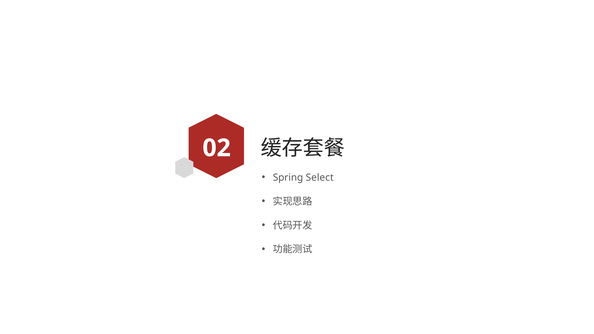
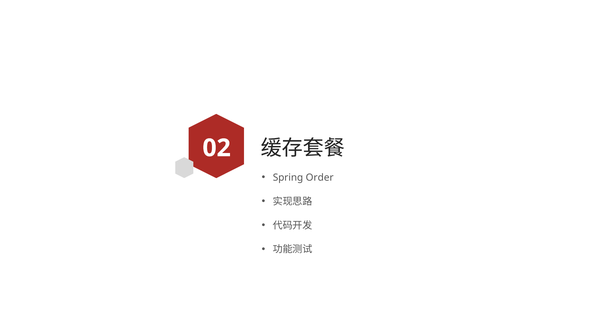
Select: Select -> Order
